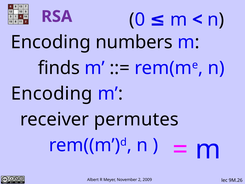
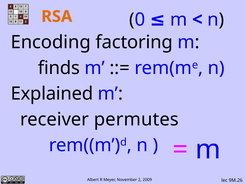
RSA colour: purple -> orange
numbers: numbers -> factoring
Encoding at (52, 94): Encoding -> Explained
